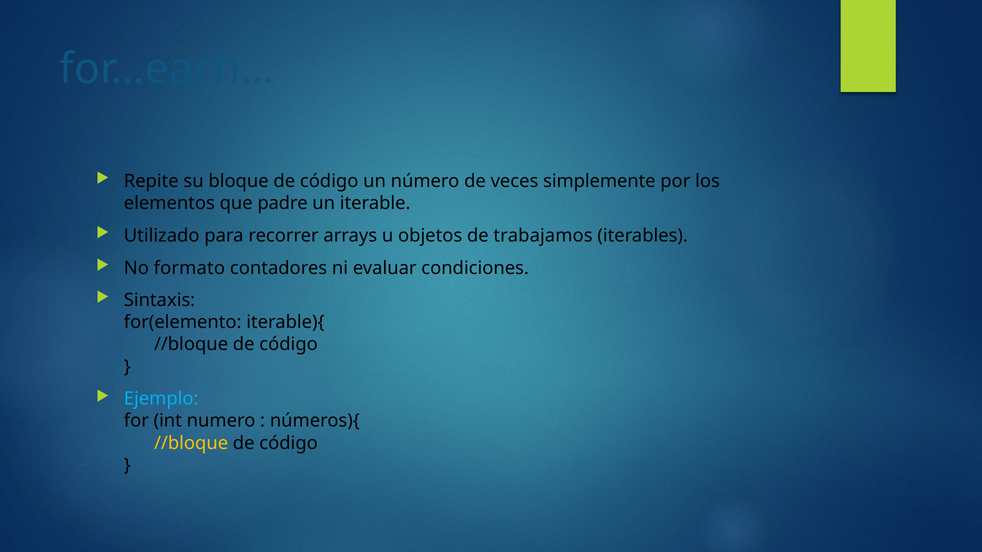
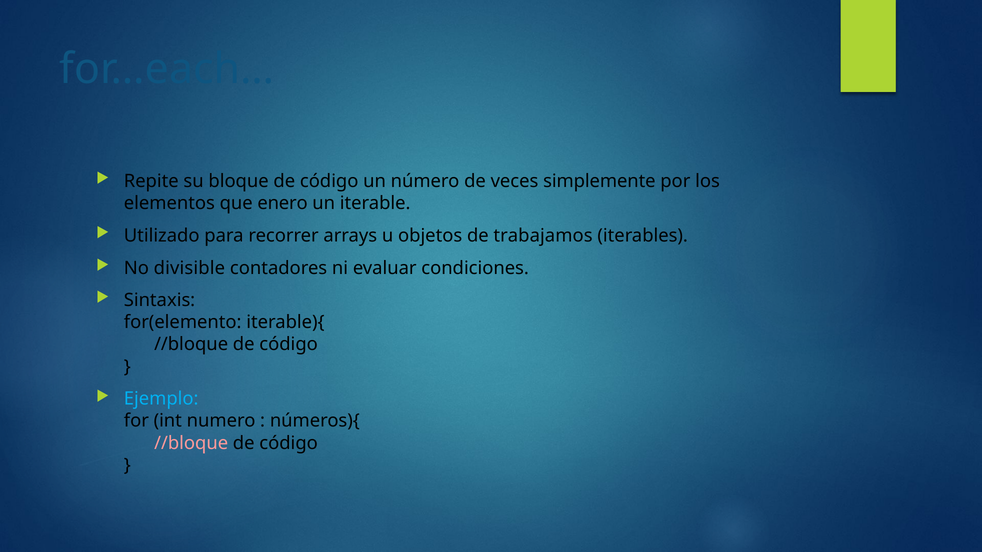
padre: padre -> enero
formato: formato -> divisible
//bloque at (191, 443) colour: yellow -> pink
